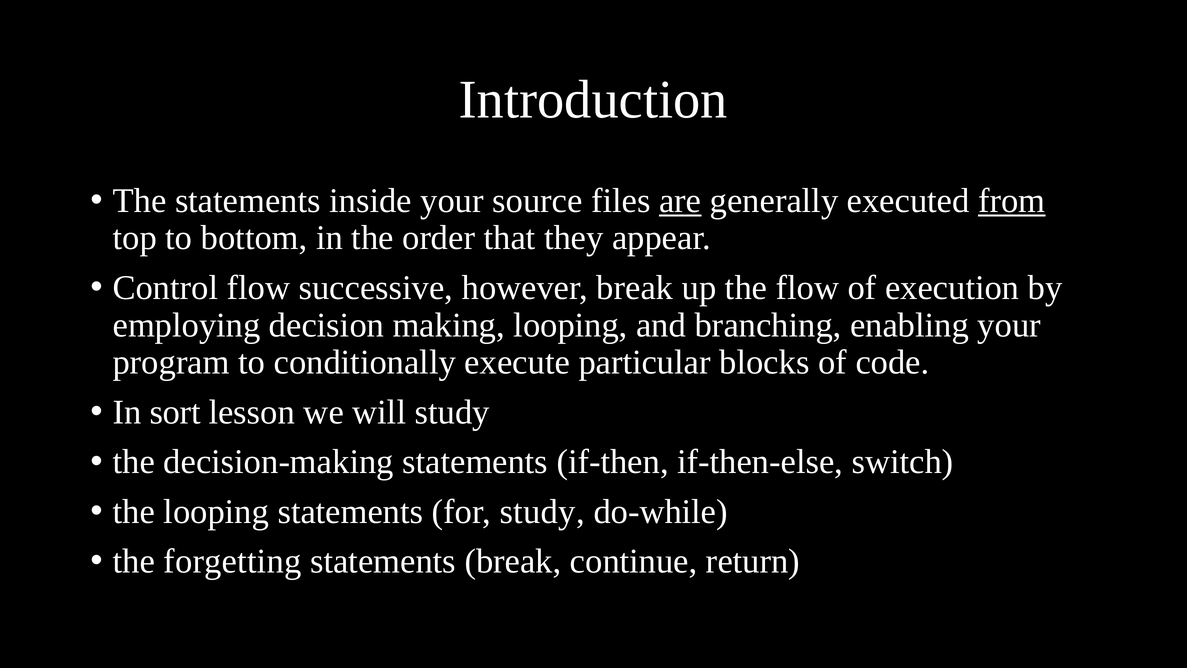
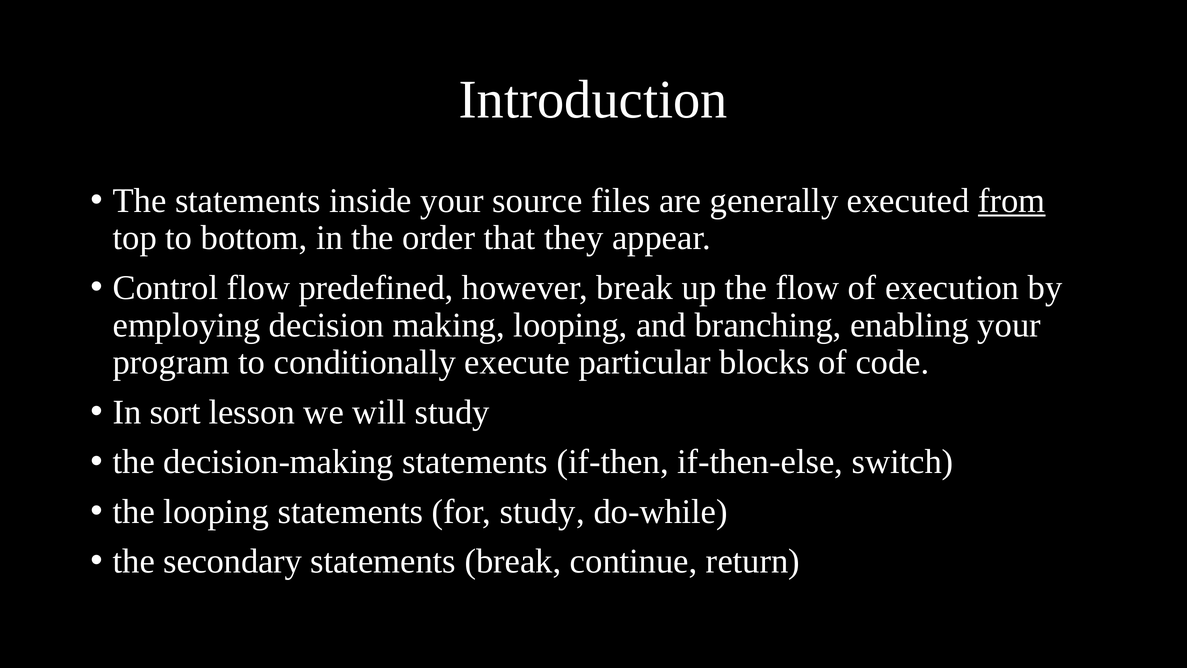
are underline: present -> none
successive: successive -> predefined
forgetting: forgetting -> secondary
